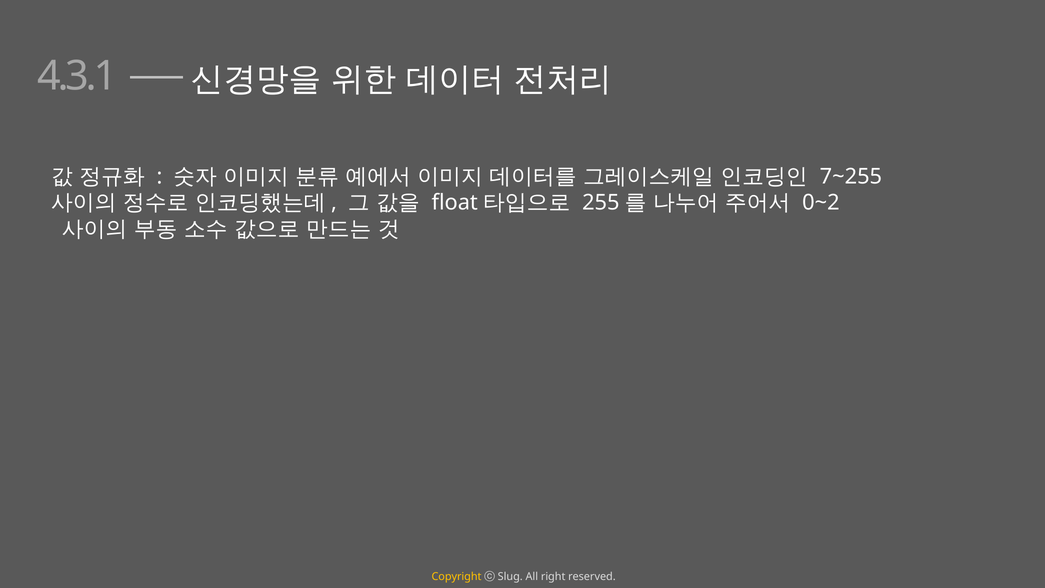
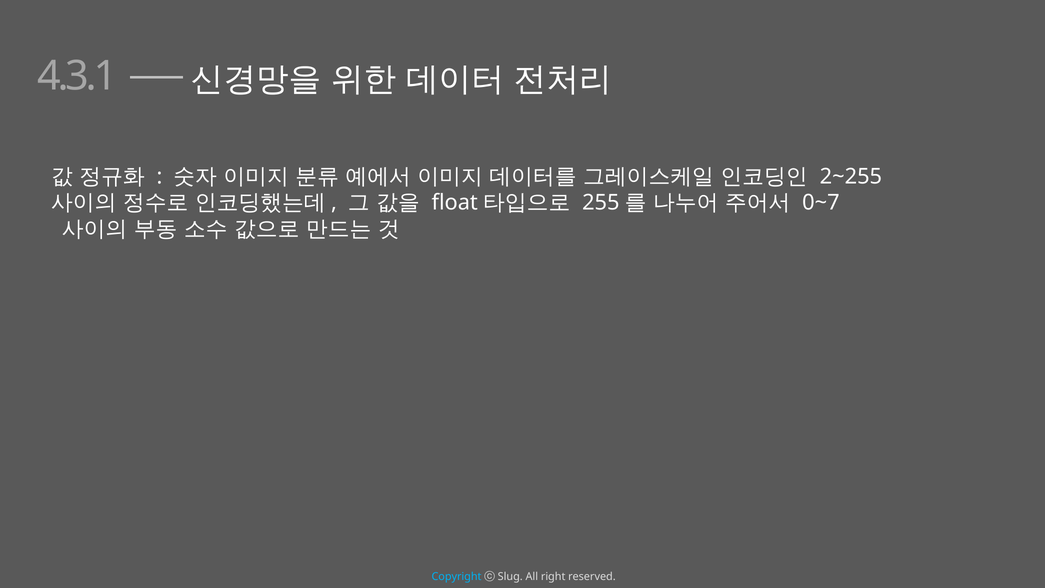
7~255: 7~255 -> 2~255
0~2: 0~2 -> 0~7
Copyright colour: yellow -> light blue
